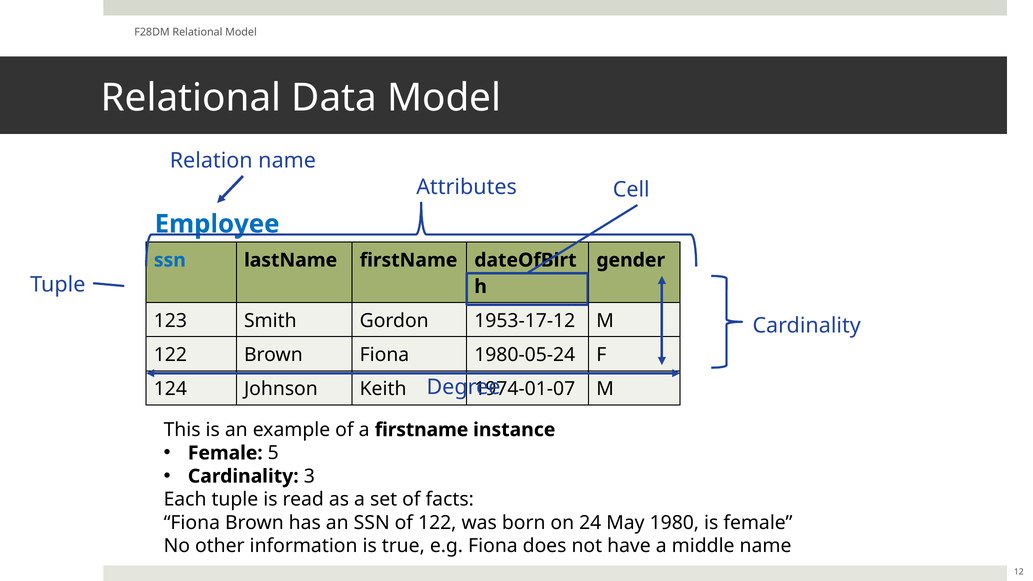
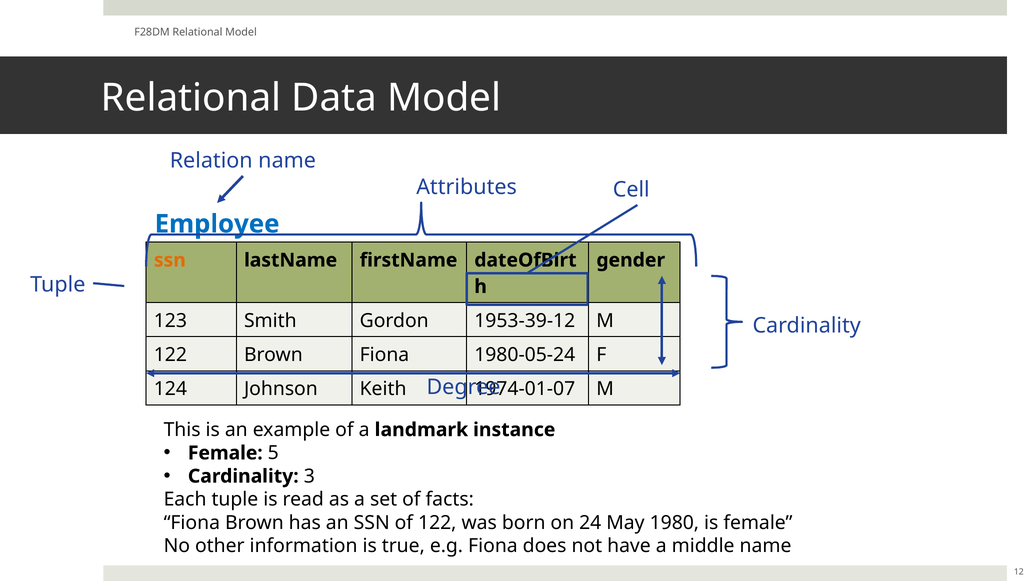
ssn at (170, 260) colour: blue -> orange
1953-17-12: 1953-17-12 -> 1953-39-12
a firstname: firstname -> landmark
